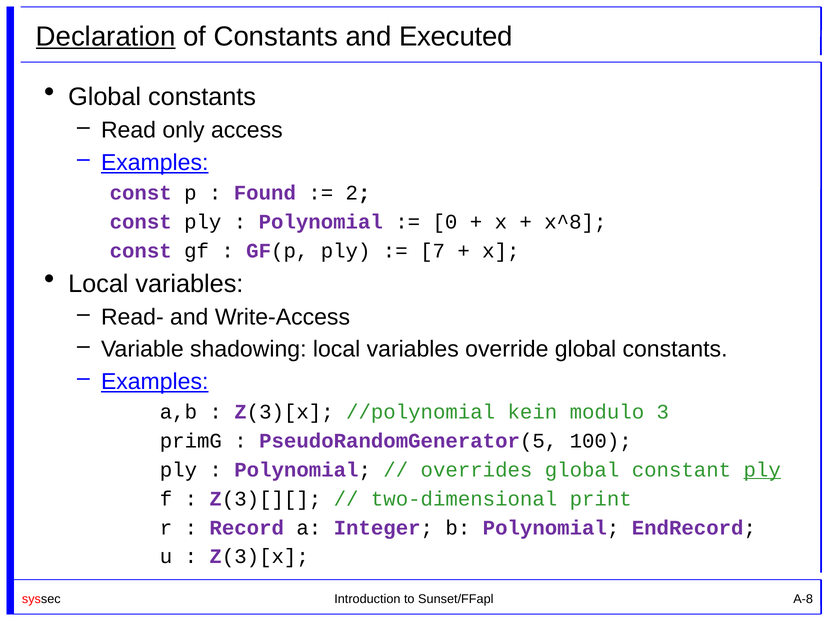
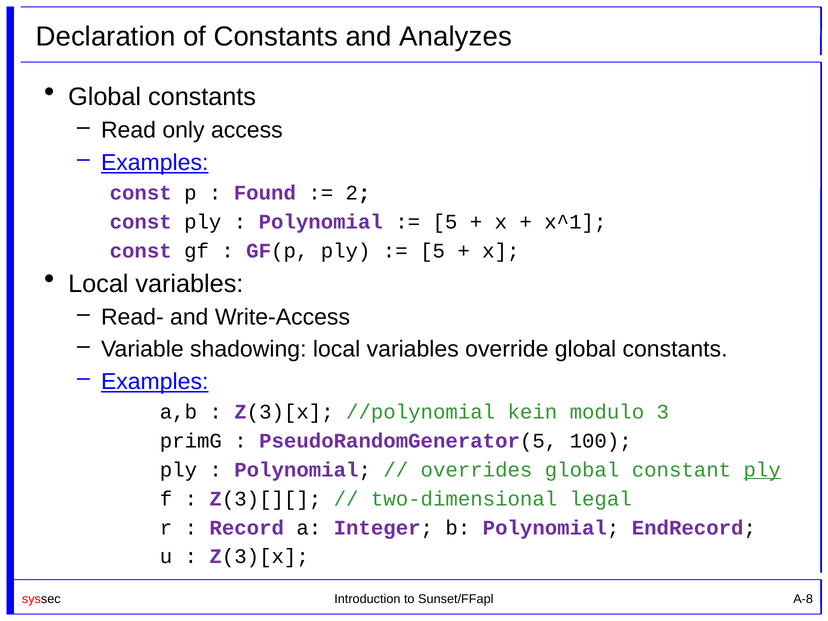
Declaration underline: present -> none
Executed: Executed -> Analyzes
0 at (445, 222): 0 -> 5
x^8: x^8 -> x^1
7 at (433, 251): 7 -> 5
print: print -> legal
